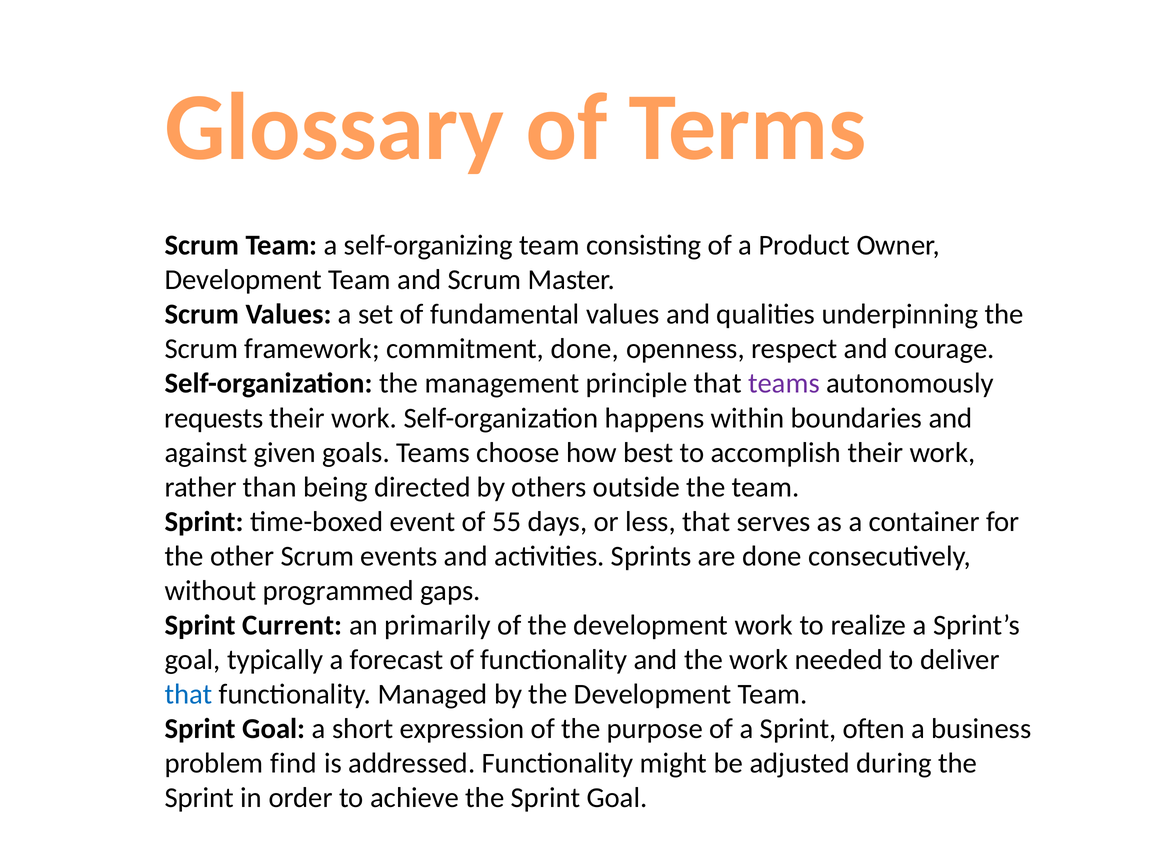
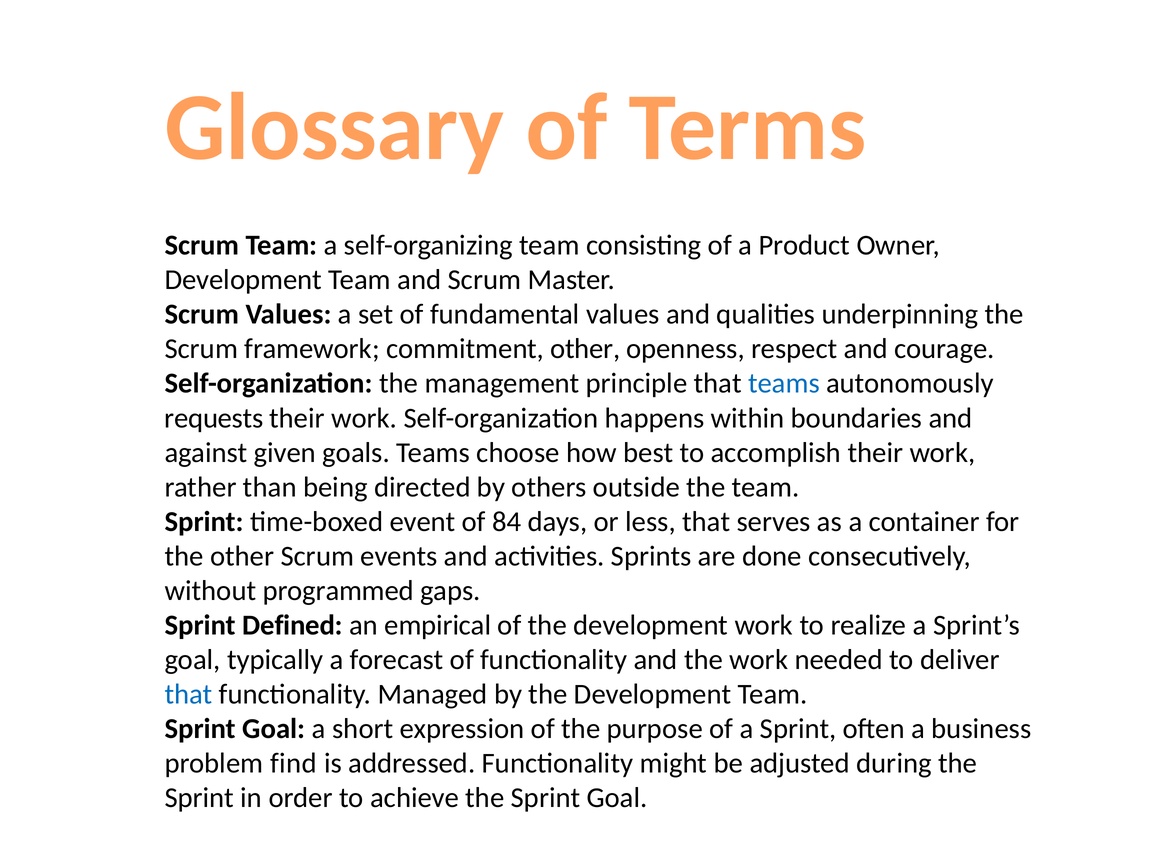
commitment done: done -> other
teams at (784, 383) colour: purple -> blue
55: 55 -> 84
Current: Current -> Defined
primarily: primarily -> empirical
